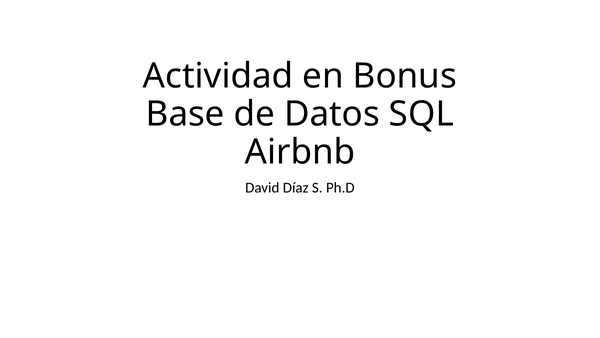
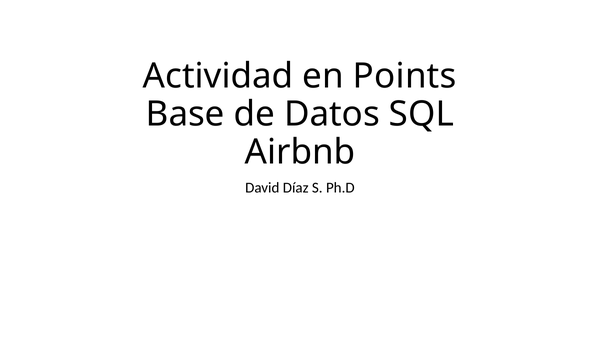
Bonus: Bonus -> Points
